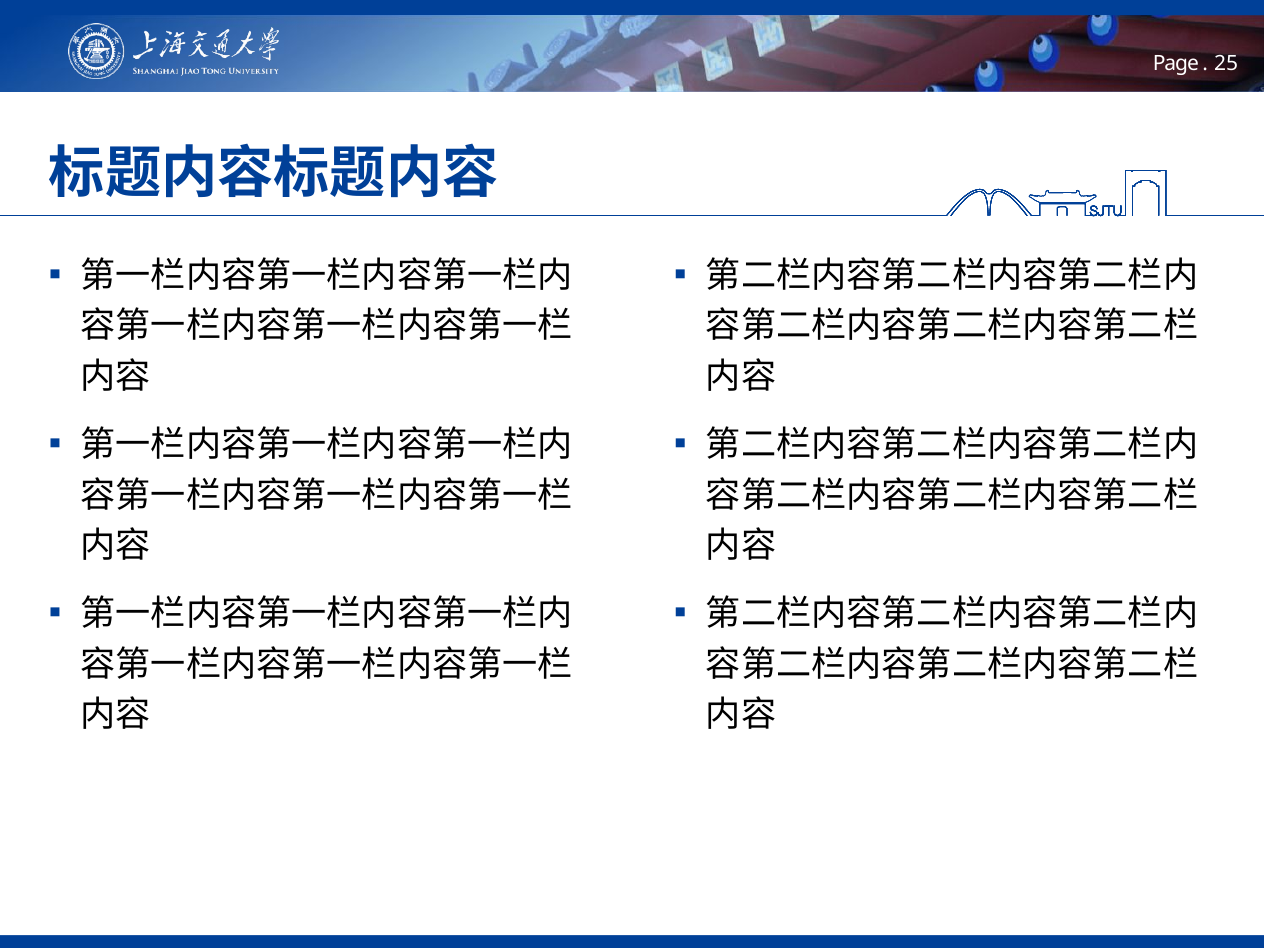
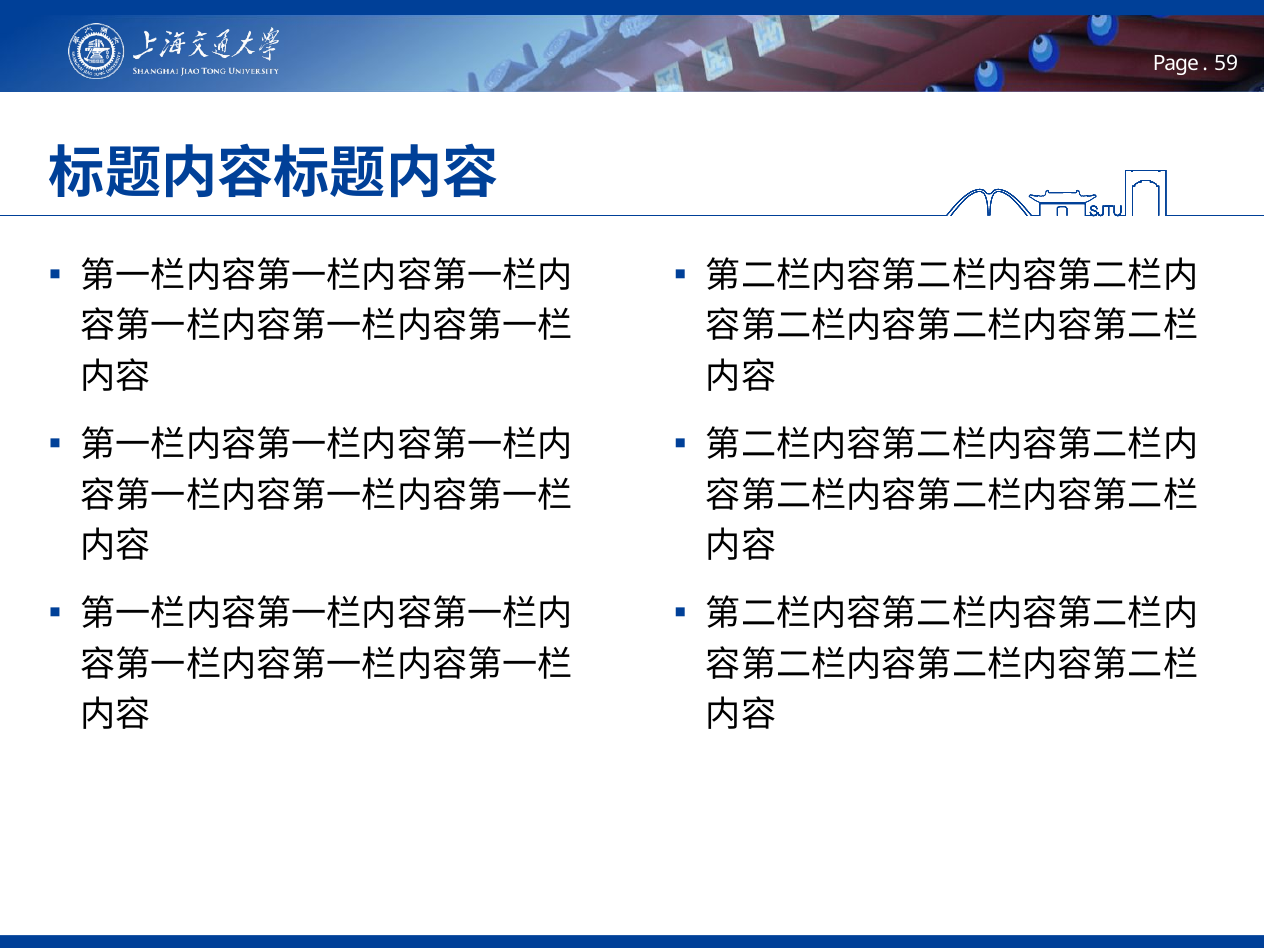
25: 25 -> 59
